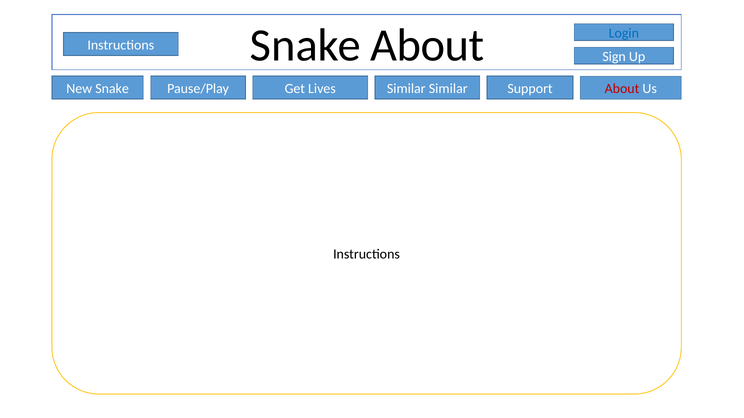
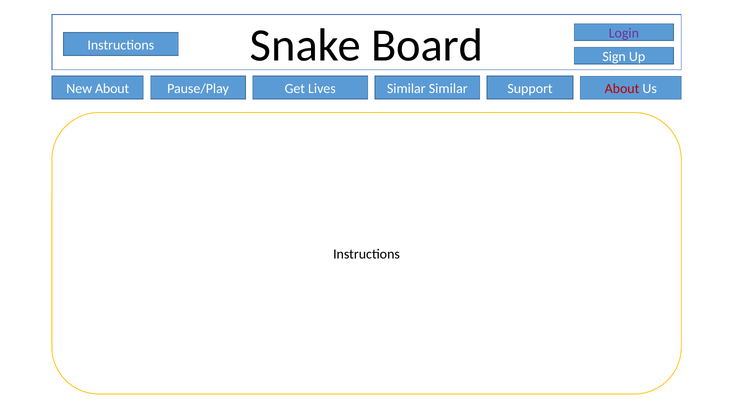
Snake About: About -> Board
Login colour: blue -> purple
New Snake: Snake -> About
